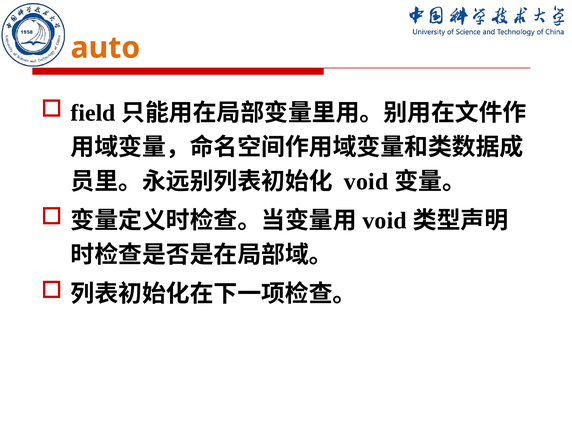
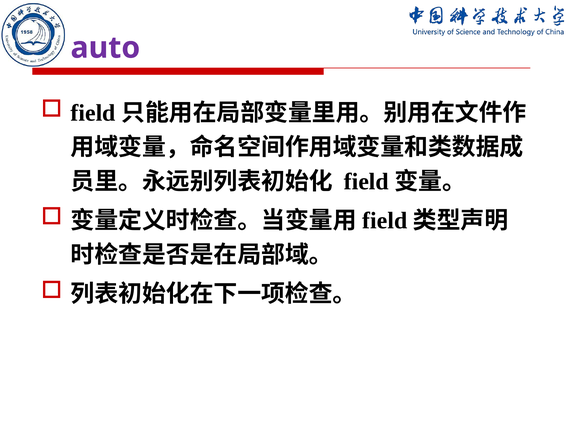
auto colour: orange -> purple
void at (366, 182): void -> field
void at (385, 221): void -> field
